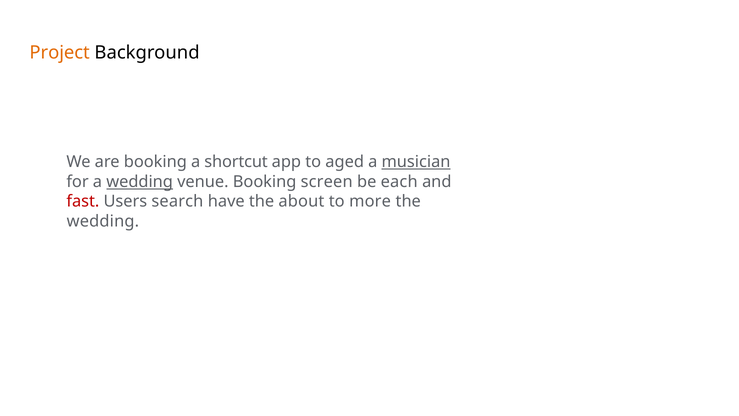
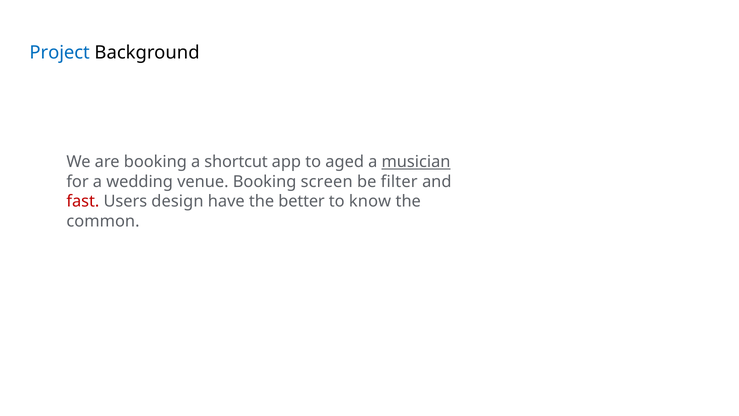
Project colour: orange -> blue
wedding at (140, 182) underline: present -> none
each: each -> filter
search: search -> design
about: about -> better
more: more -> know
wedding at (103, 221): wedding -> common
